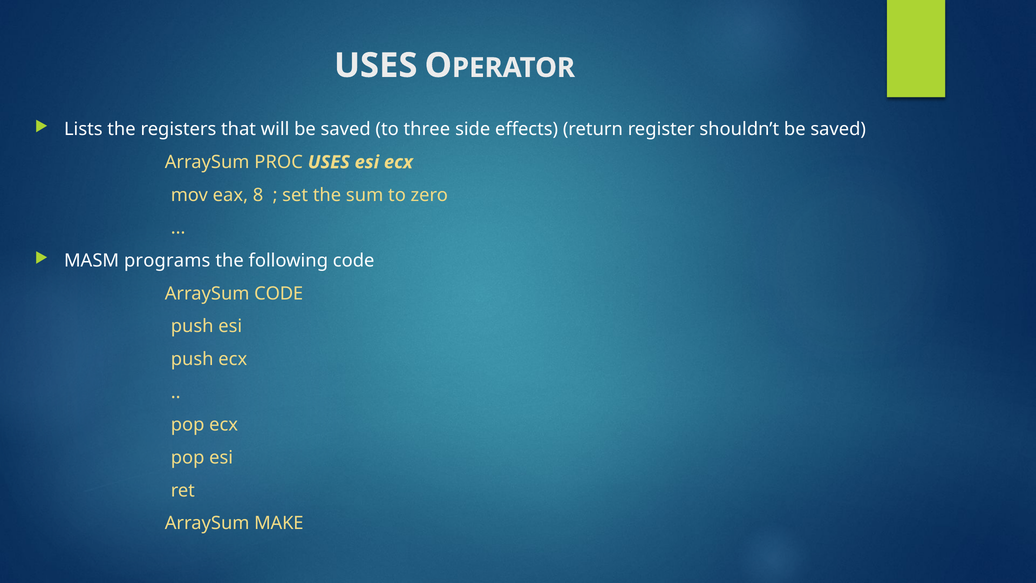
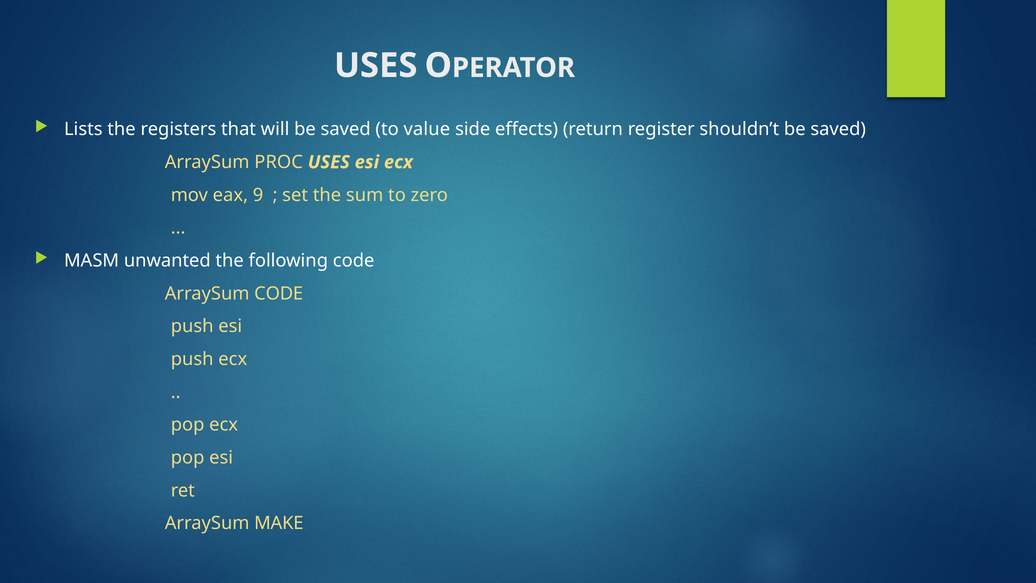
three: three -> value
8: 8 -> 9
programs: programs -> unwanted
